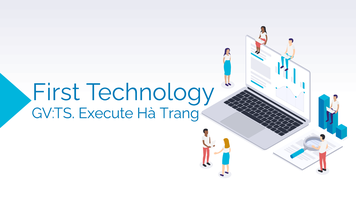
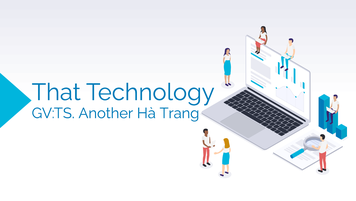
First: First -> That
Execute: Execute -> Another
